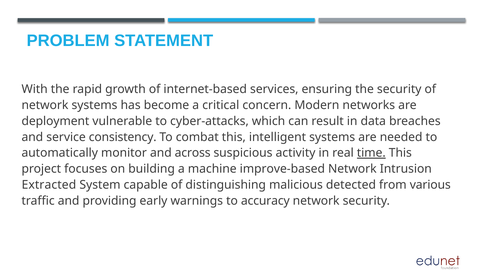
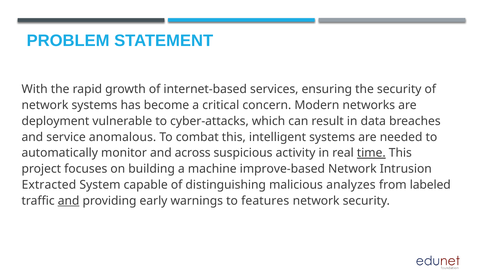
consistency: consistency -> anomalous
detected: detected -> analyzes
various: various -> labeled
and at (69, 201) underline: none -> present
accuracy: accuracy -> features
